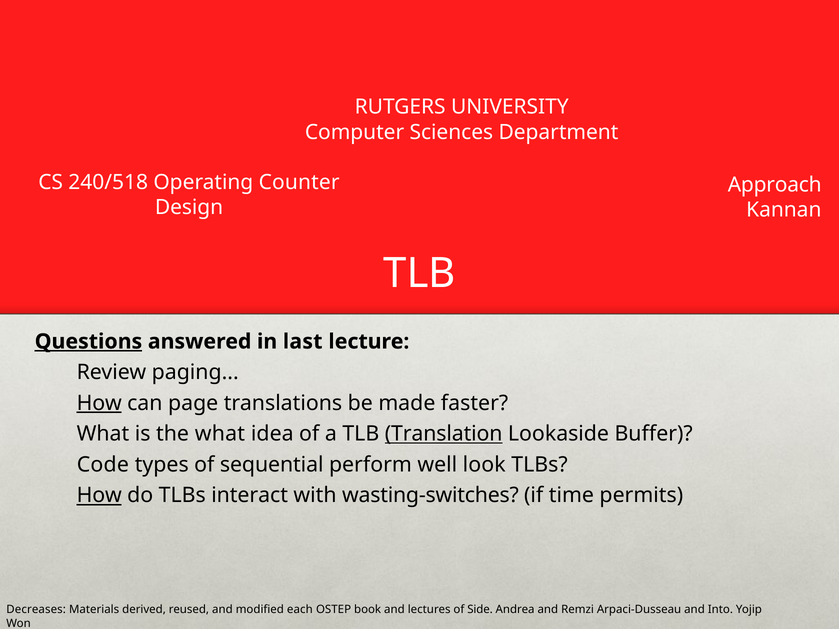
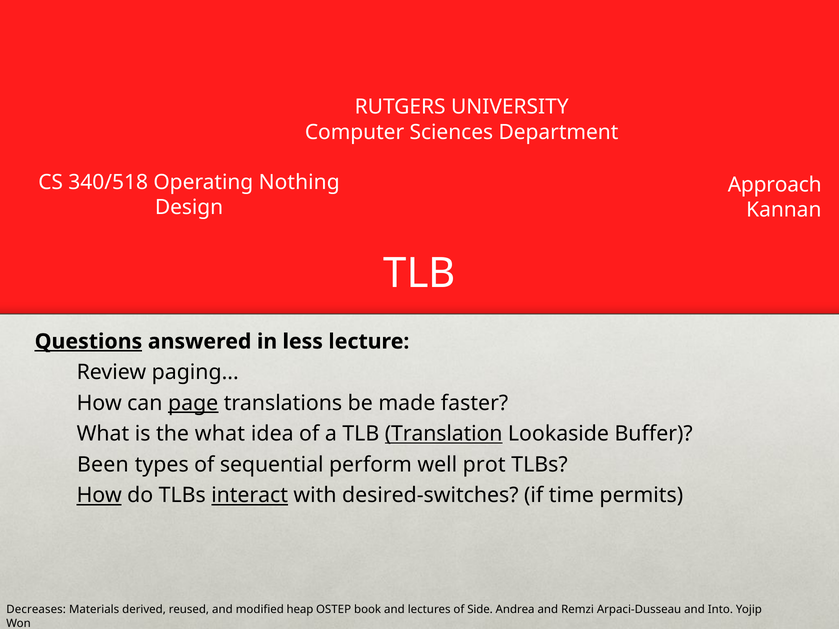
240/518: 240/518 -> 340/518
Counter: Counter -> Nothing
last: last -> less
How at (99, 403) underline: present -> none
page underline: none -> present
Code: Code -> Been
look: look -> prot
interact underline: none -> present
wasting-switches: wasting-switches -> desired-switches
each: each -> heap
